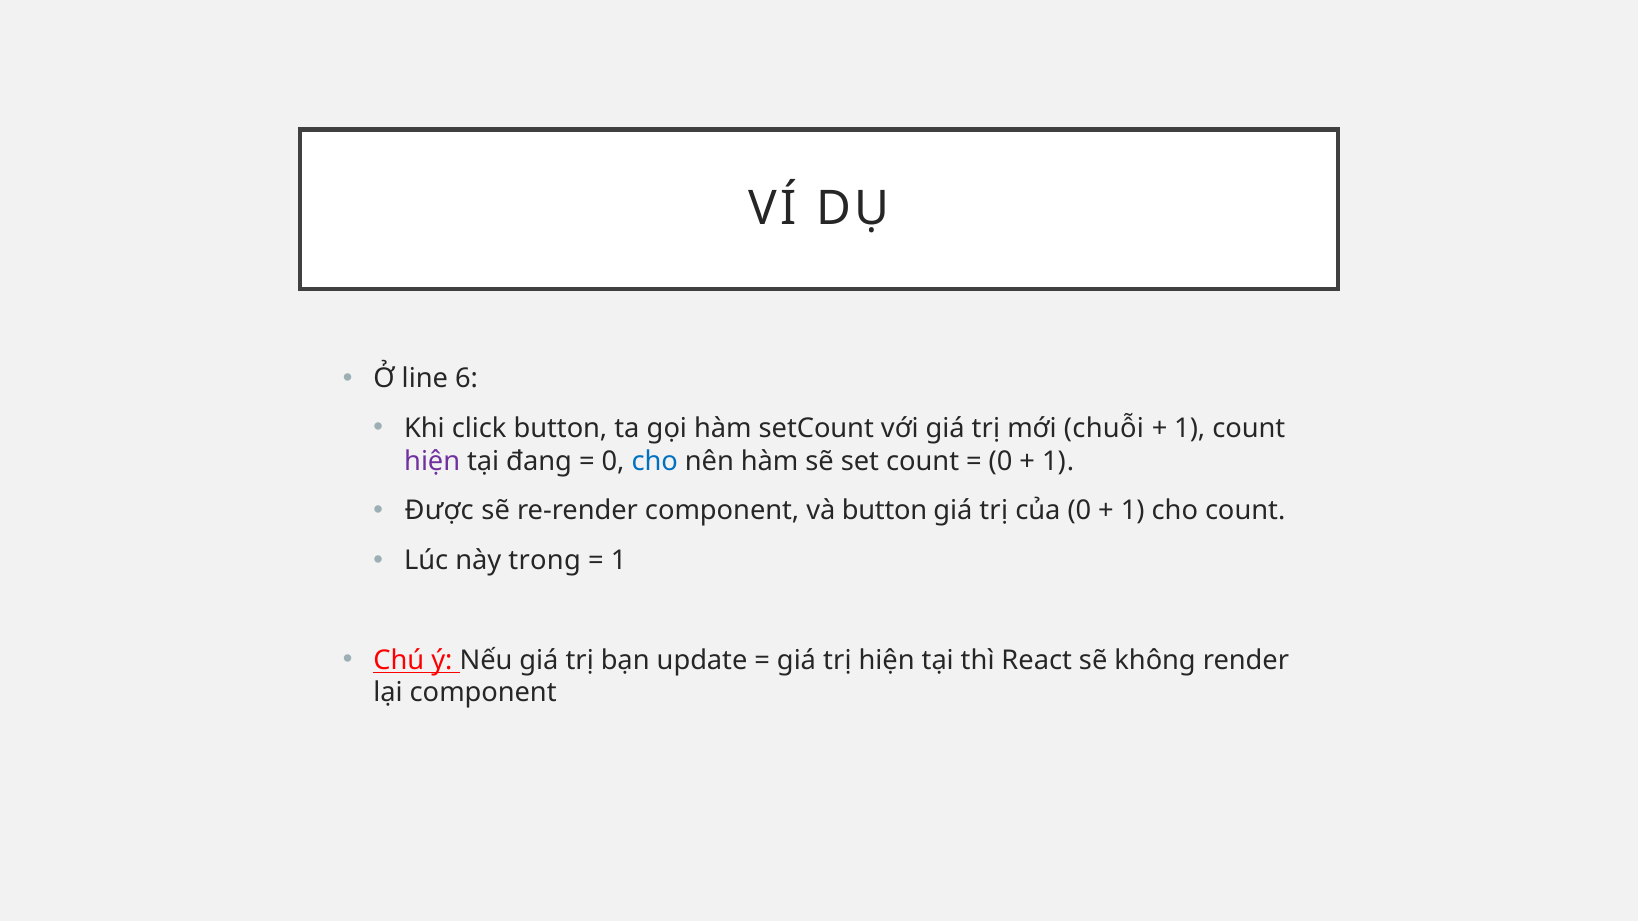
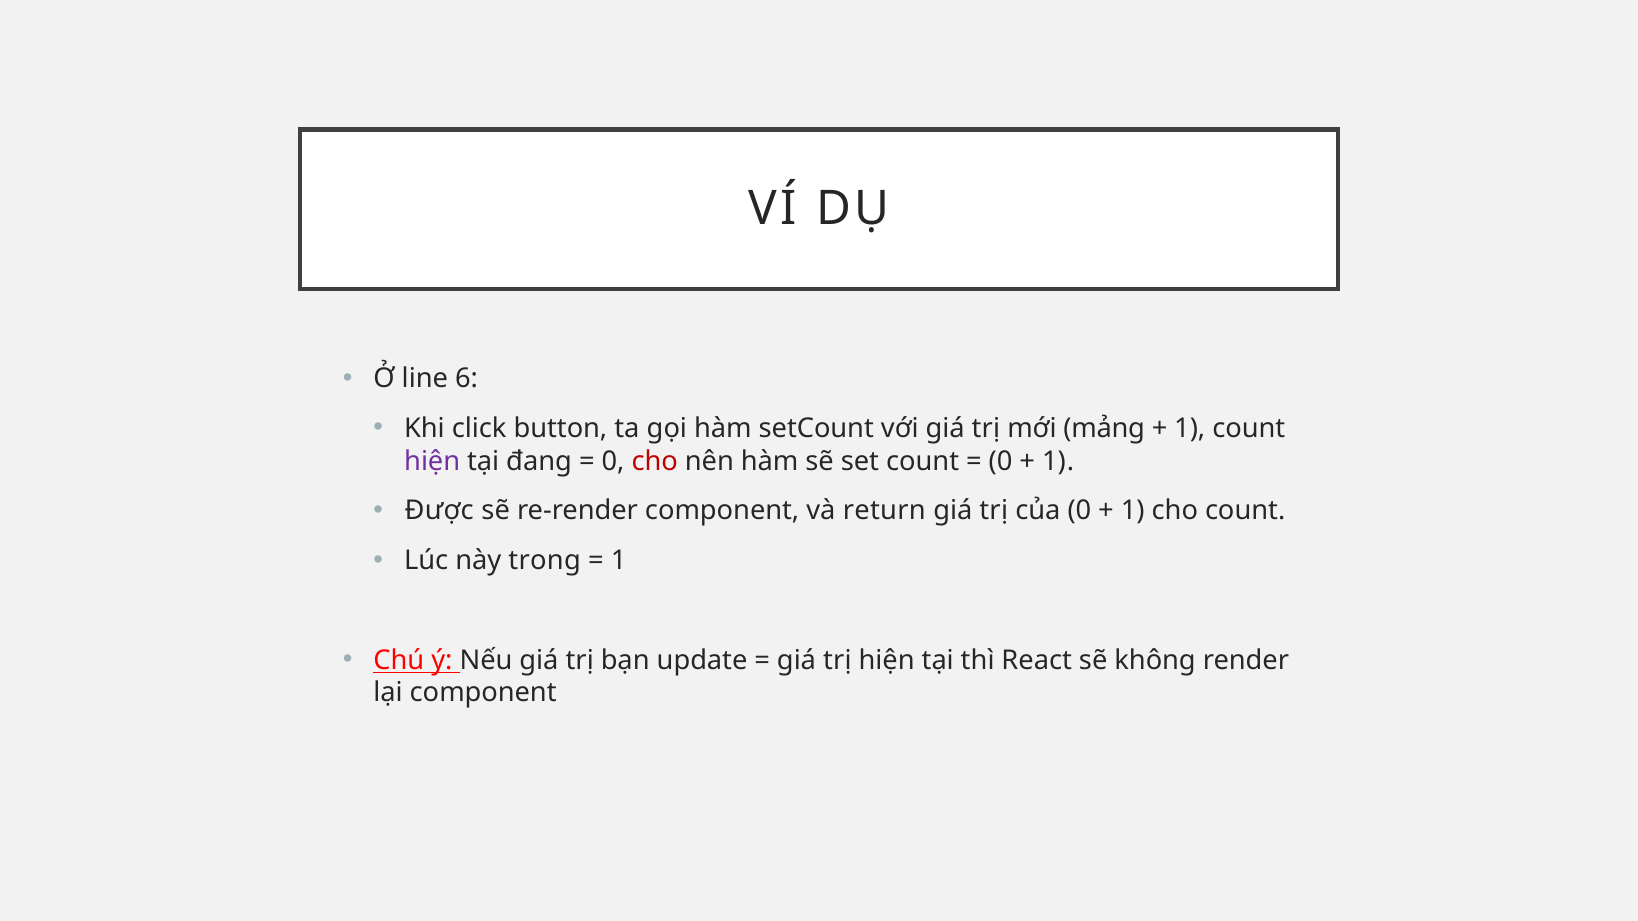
chuỗi: chuỗi -> mảng
cho at (655, 461) colour: blue -> red
và button: button -> return
